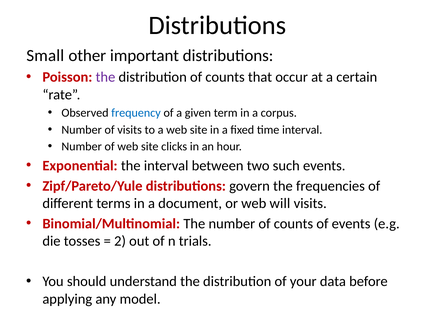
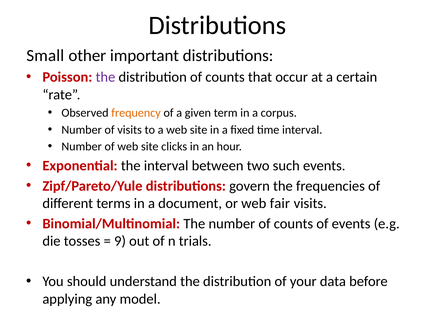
frequency colour: blue -> orange
will: will -> fair
2: 2 -> 9
